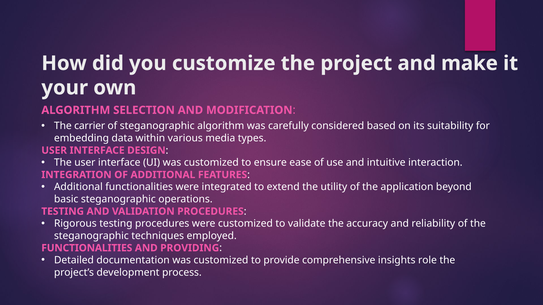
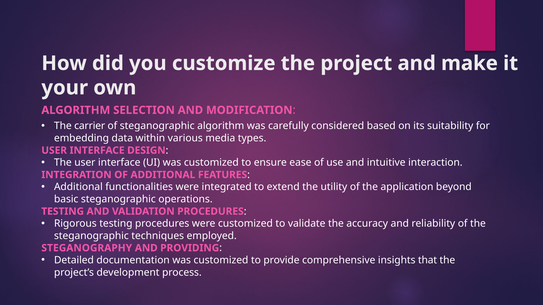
FUNCTIONALITIES at (87, 248): FUNCTIONALITIES -> STEGANOGRAPHY
role: role -> that
